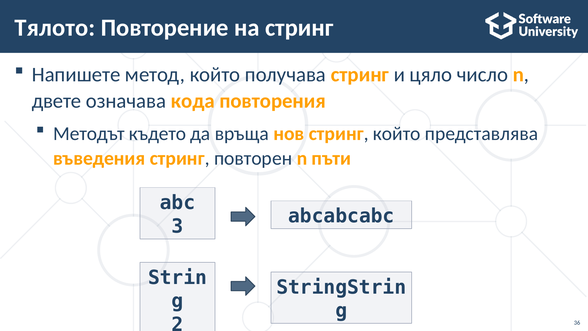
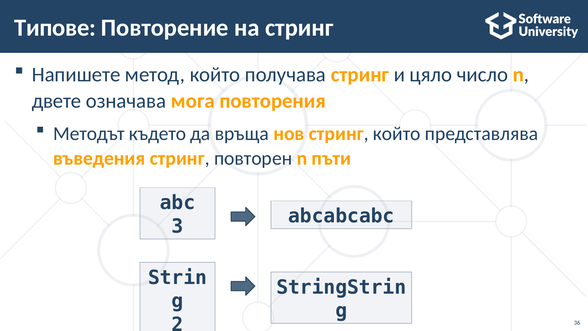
Тялото: Тялото -> Типове
кода: кода -> мога
